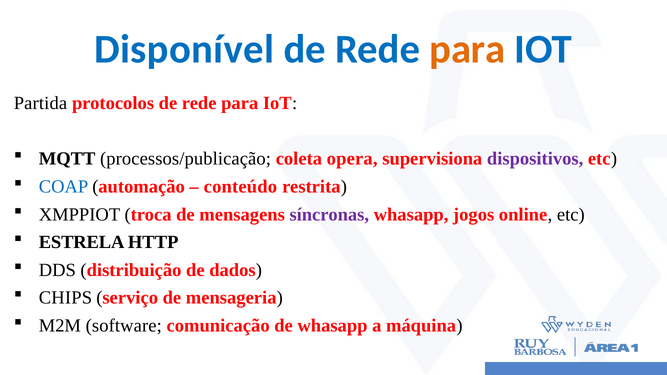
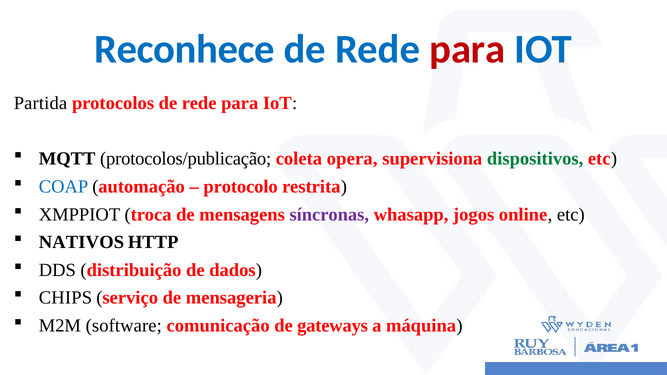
Disponível: Disponível -> Reconhece
para at (467, 49) colour: orange -> red
processos/publicação: processos/publicação -> protocolos/publicação
dispositivos colour: purple -> green
conteúdo: conteúdo -> protocolo
ESTRELA: ESTRELA -> NATIVOS
de whasapp: whasapp -> gateways
